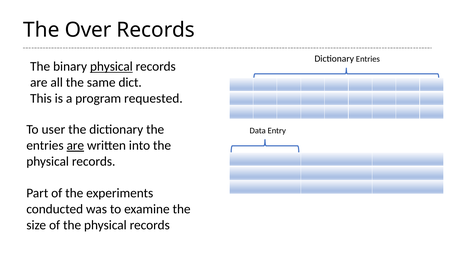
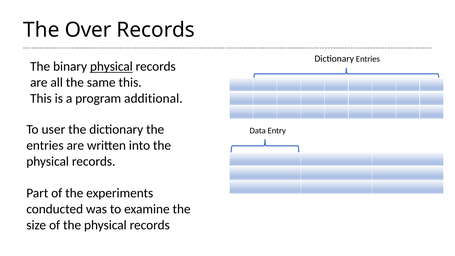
same dict: dict -> this
requested: requested -> additional
are at (75, 145) underline: present -> none
